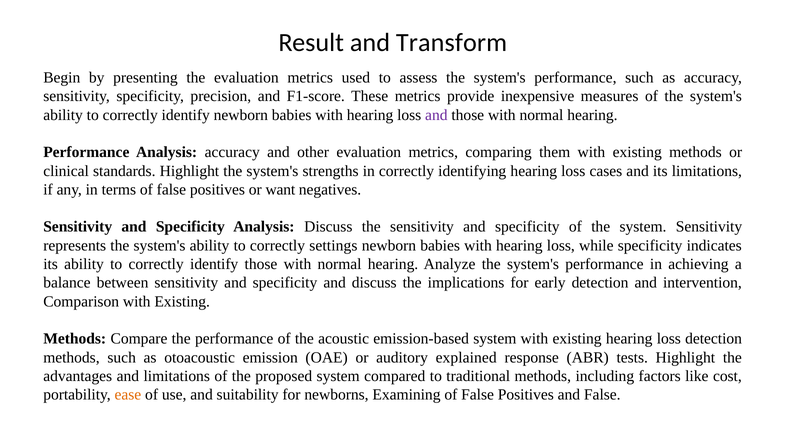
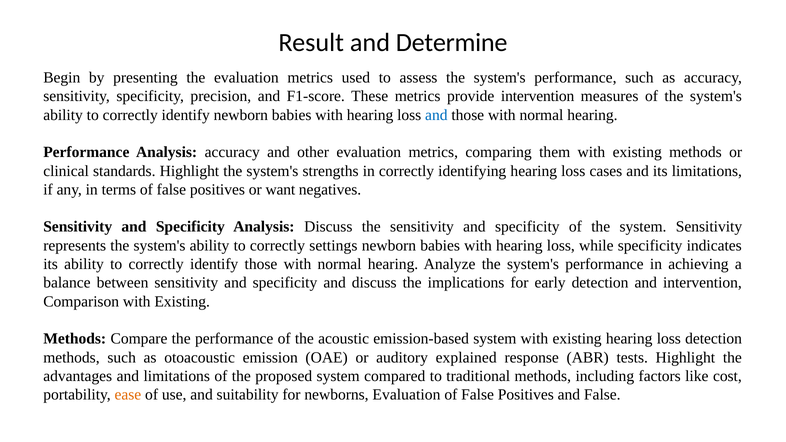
Transform: Transform -> Determine
provide inexpensive: inexpensive -> intervention
and at (436, 115) colour: purple -> blue
newborns Examining: Examining -> Evaluation
